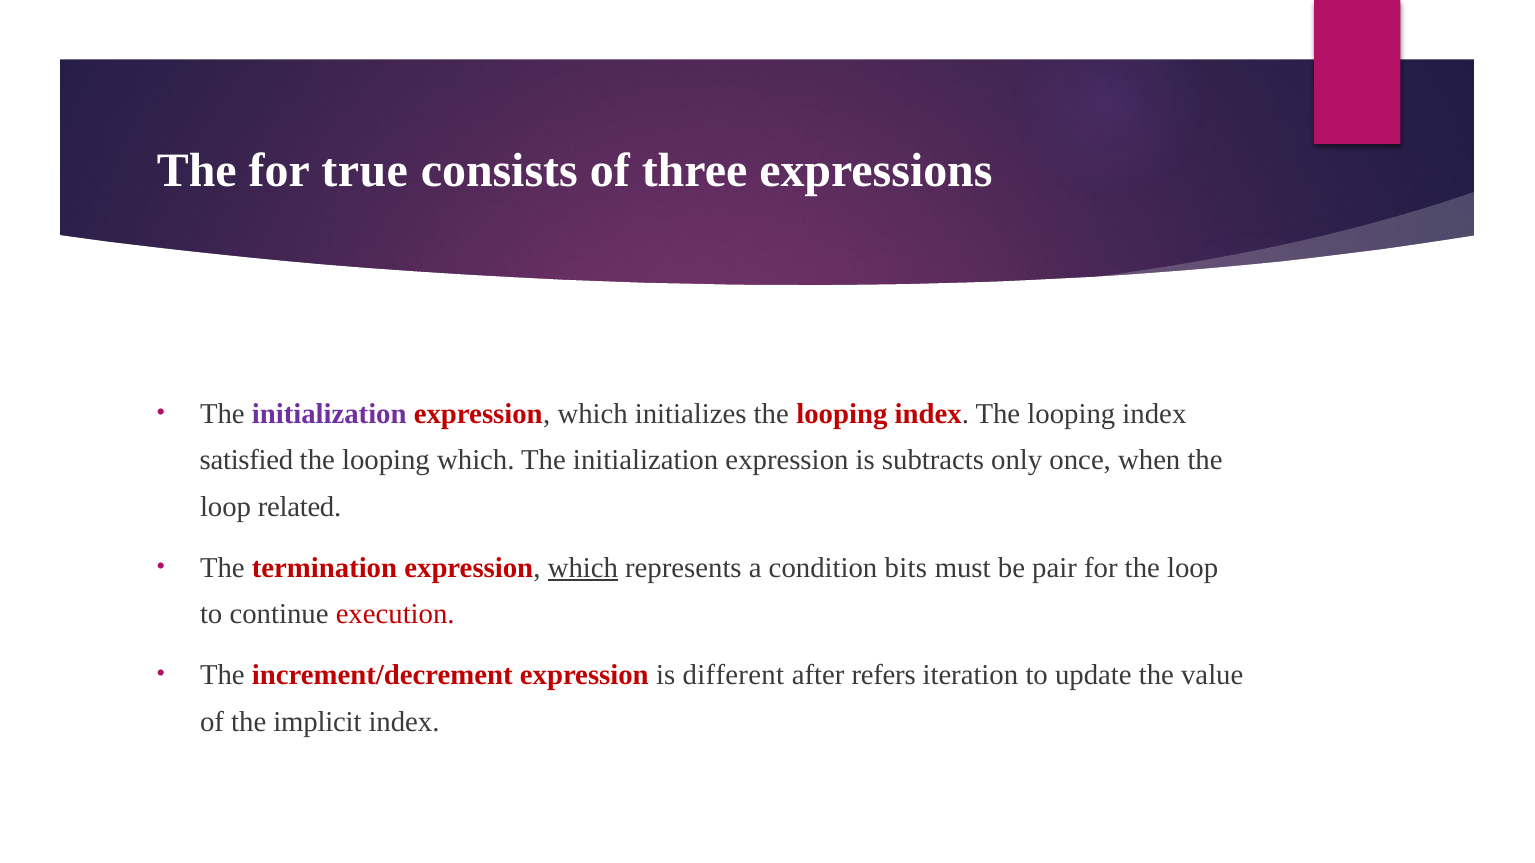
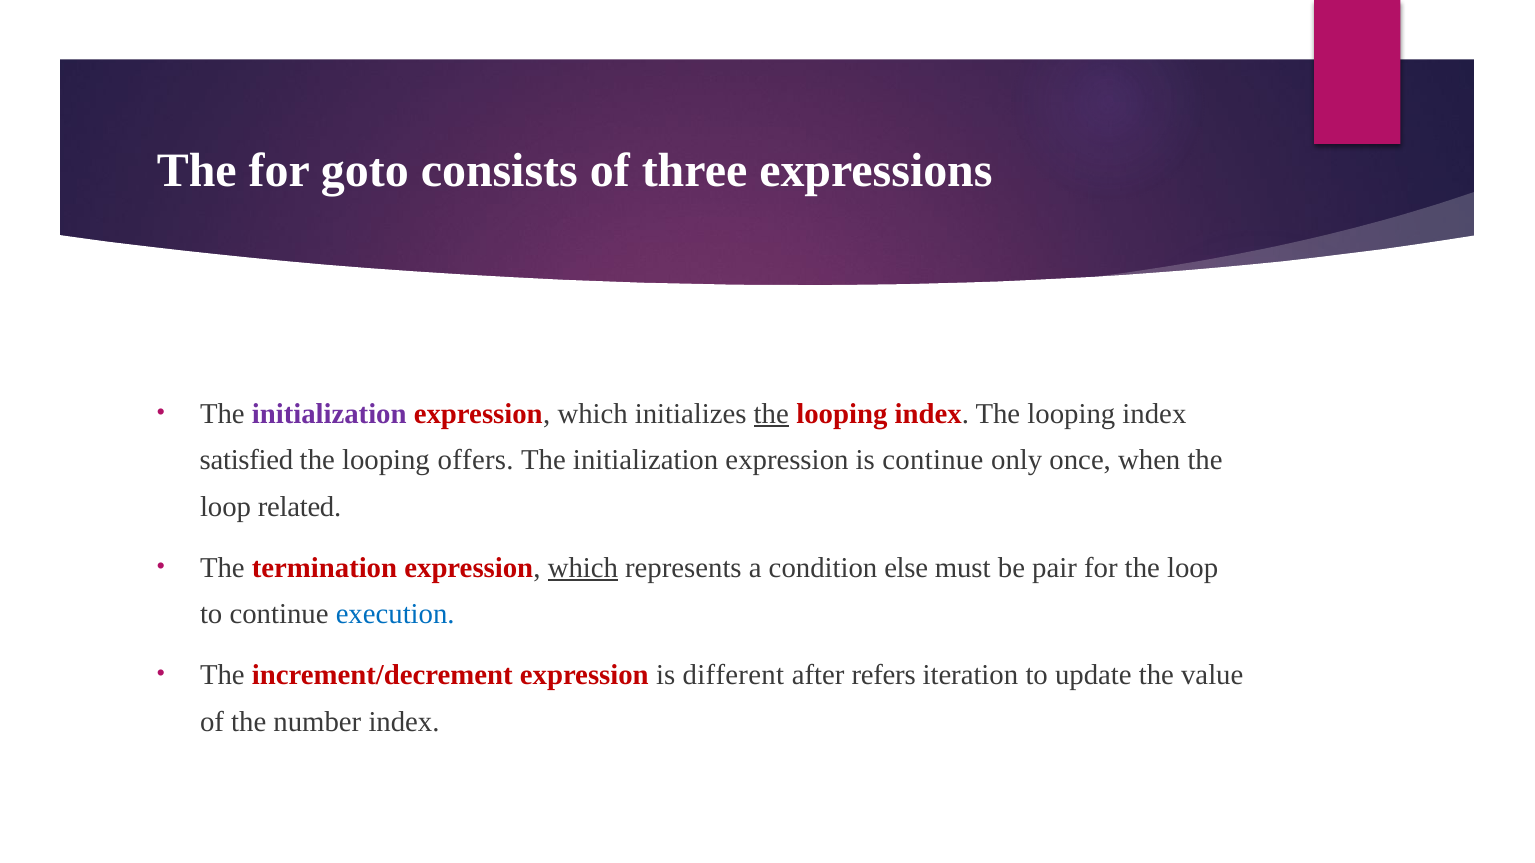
true: true -> goto
the at (771, 414) underline: none -> present
looping which: which -> offers
is subtracts: subtracts -> continue
bits: bits -> else
execution colour: red -> blue
implicit: implicit -> number
